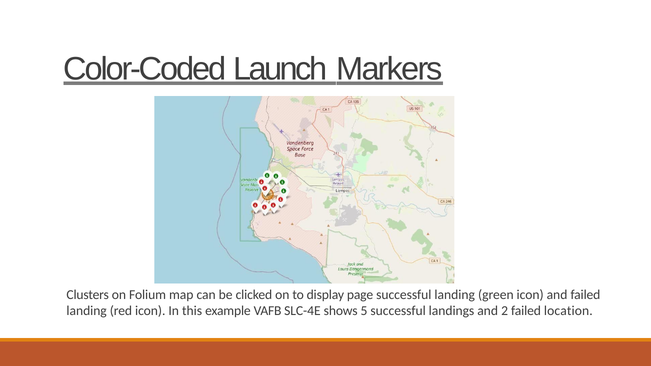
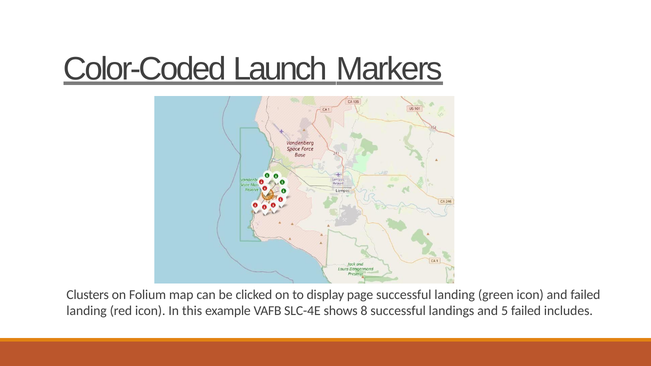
5: 5 -> 8
2: 2 -> 5
location: location -> includes
